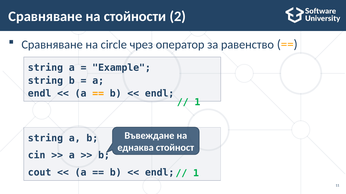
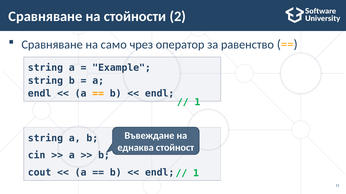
circle: circle -> само
